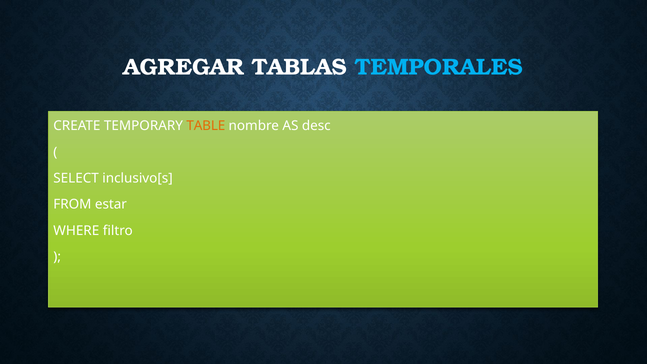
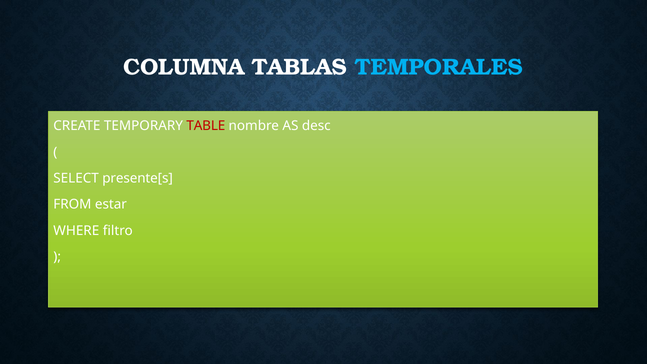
AGREGAR: AGREGAR -> COLUMNA
TABLE colour: orange -> red
inclusivo[s: inclusivo[s -> presente[s
